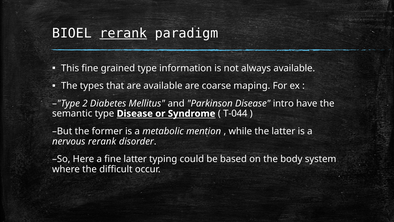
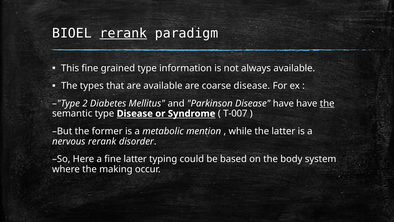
coarse maping: maping -> disease
Disease intro: intro -> have
the at (327, 103) underline: none -> present
T-044: T-044 -> T-007
difficult: difficult -> making
